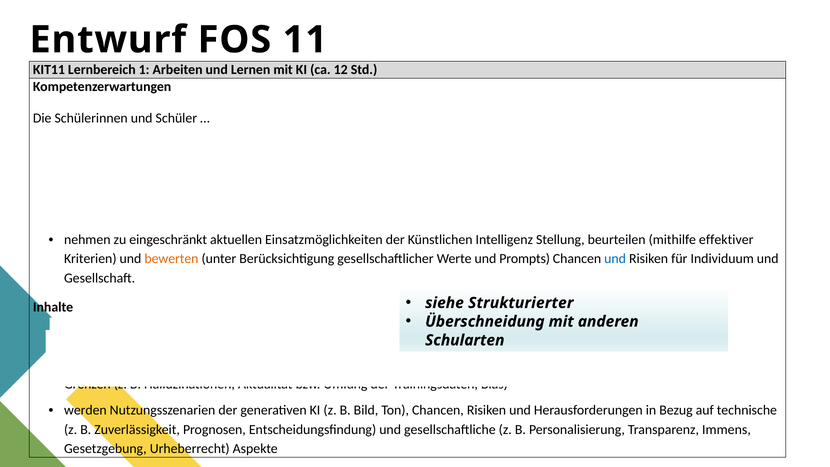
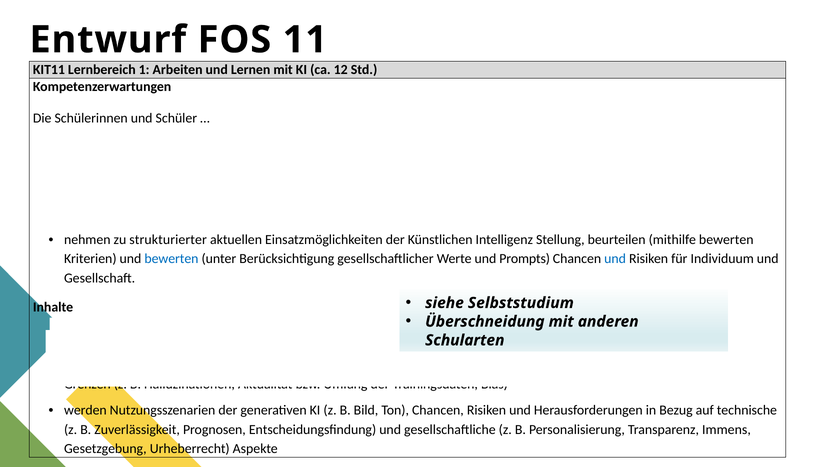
zu eingeschränkt: eingeschränkt -> strukturierter
mithilfe effektiver: effektiver -> bewerten
bewerten at (171, 259) colour: orange -> blue
siehe Strukturierter: Strukturierter -> Selbststudium
